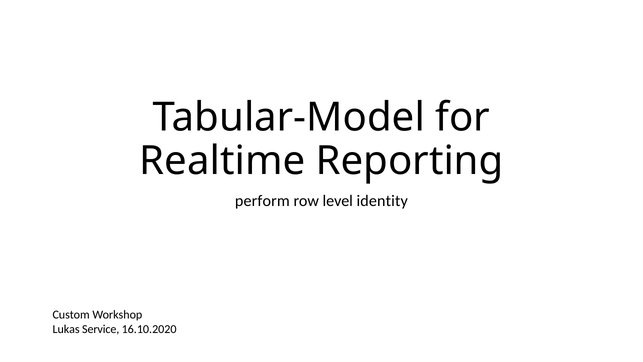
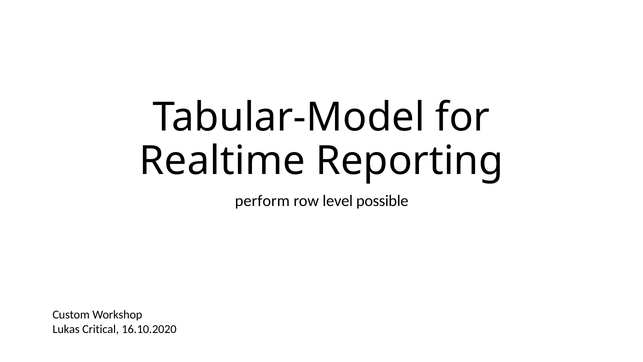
identity: identity -> possible
Service: Service -> Critical
